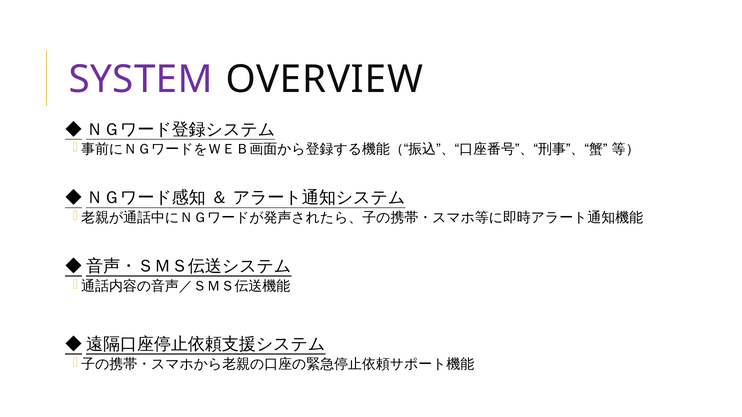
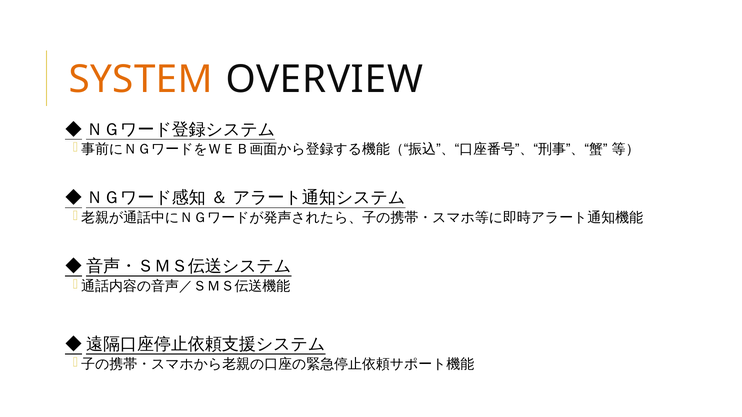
SYSTEM colour: purple -> orange
